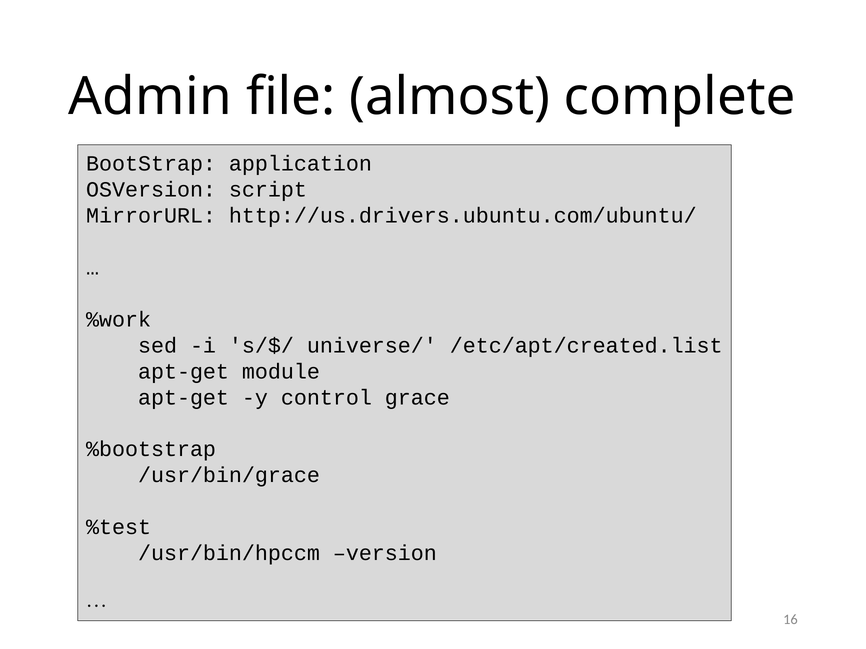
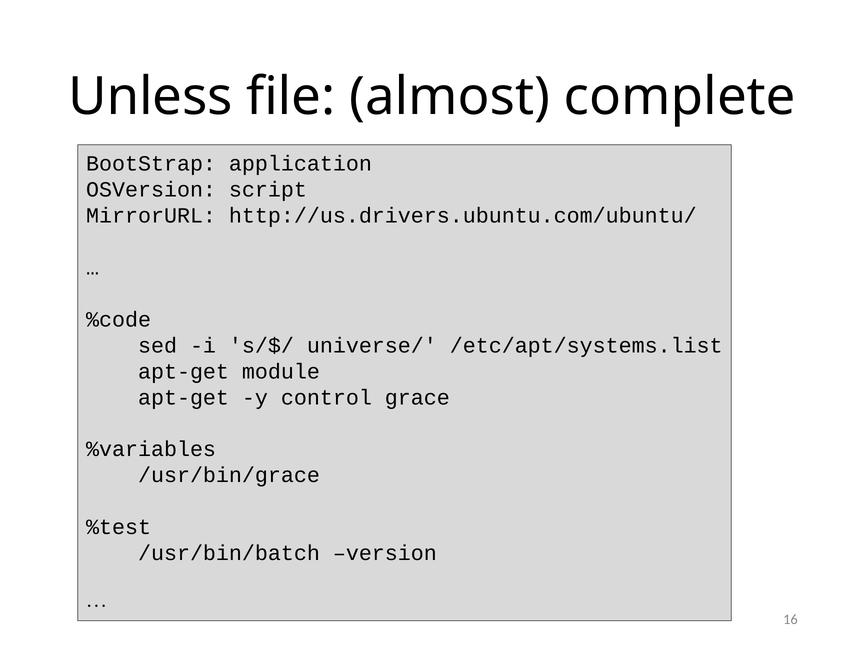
Admin: Admin -> Unless
%work: %work -> %code
/etc/apt/created.list: /etc/apt/created.list -> /etc/apt/systems.list
%bootstrap: %bootstrap -> %variables
/usr/bin/hpccm: /usr/bin/hpccm -> /usr/bin/batch
